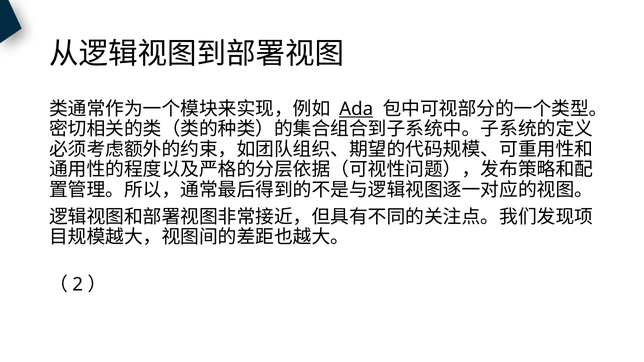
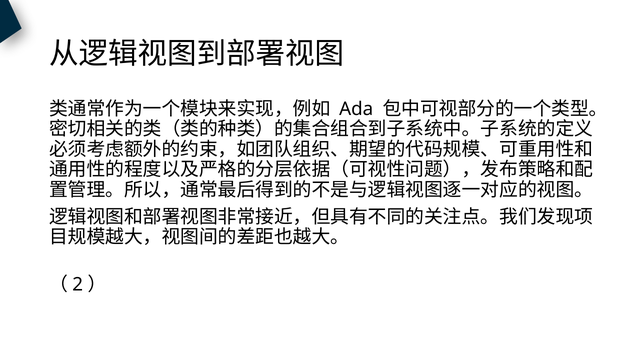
Ada underline: present -> none
